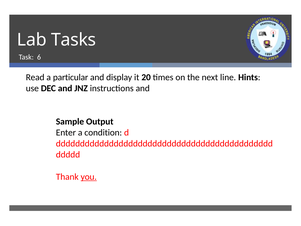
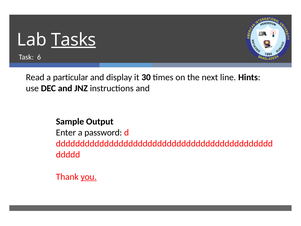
Tasks underline: none -> present
20: 20 -> 30
condition: condition -> password
